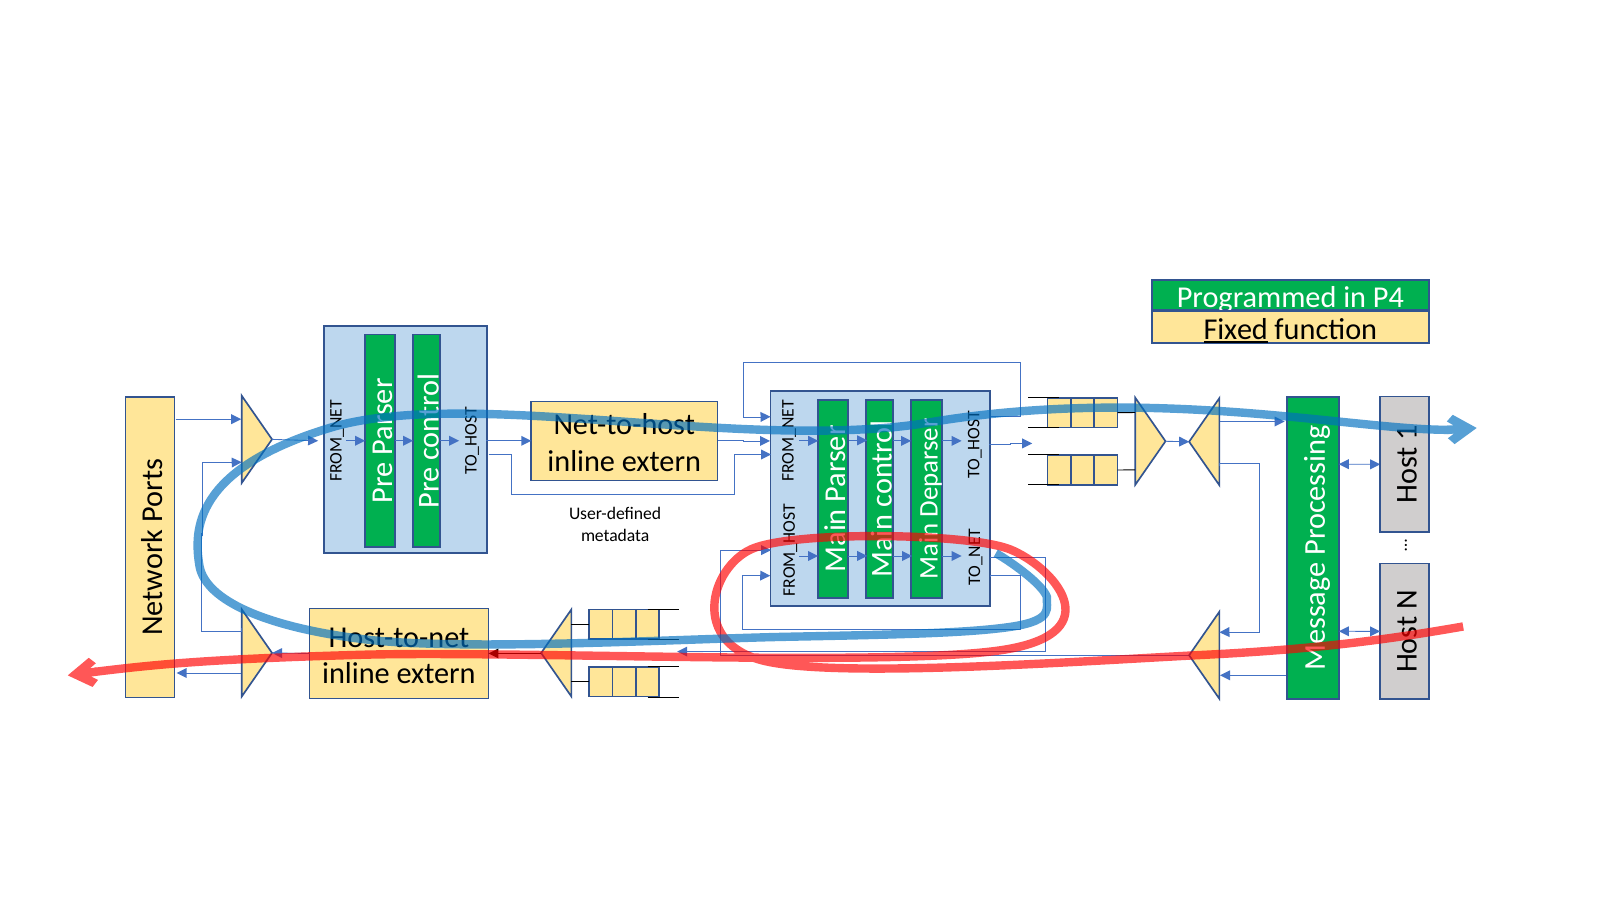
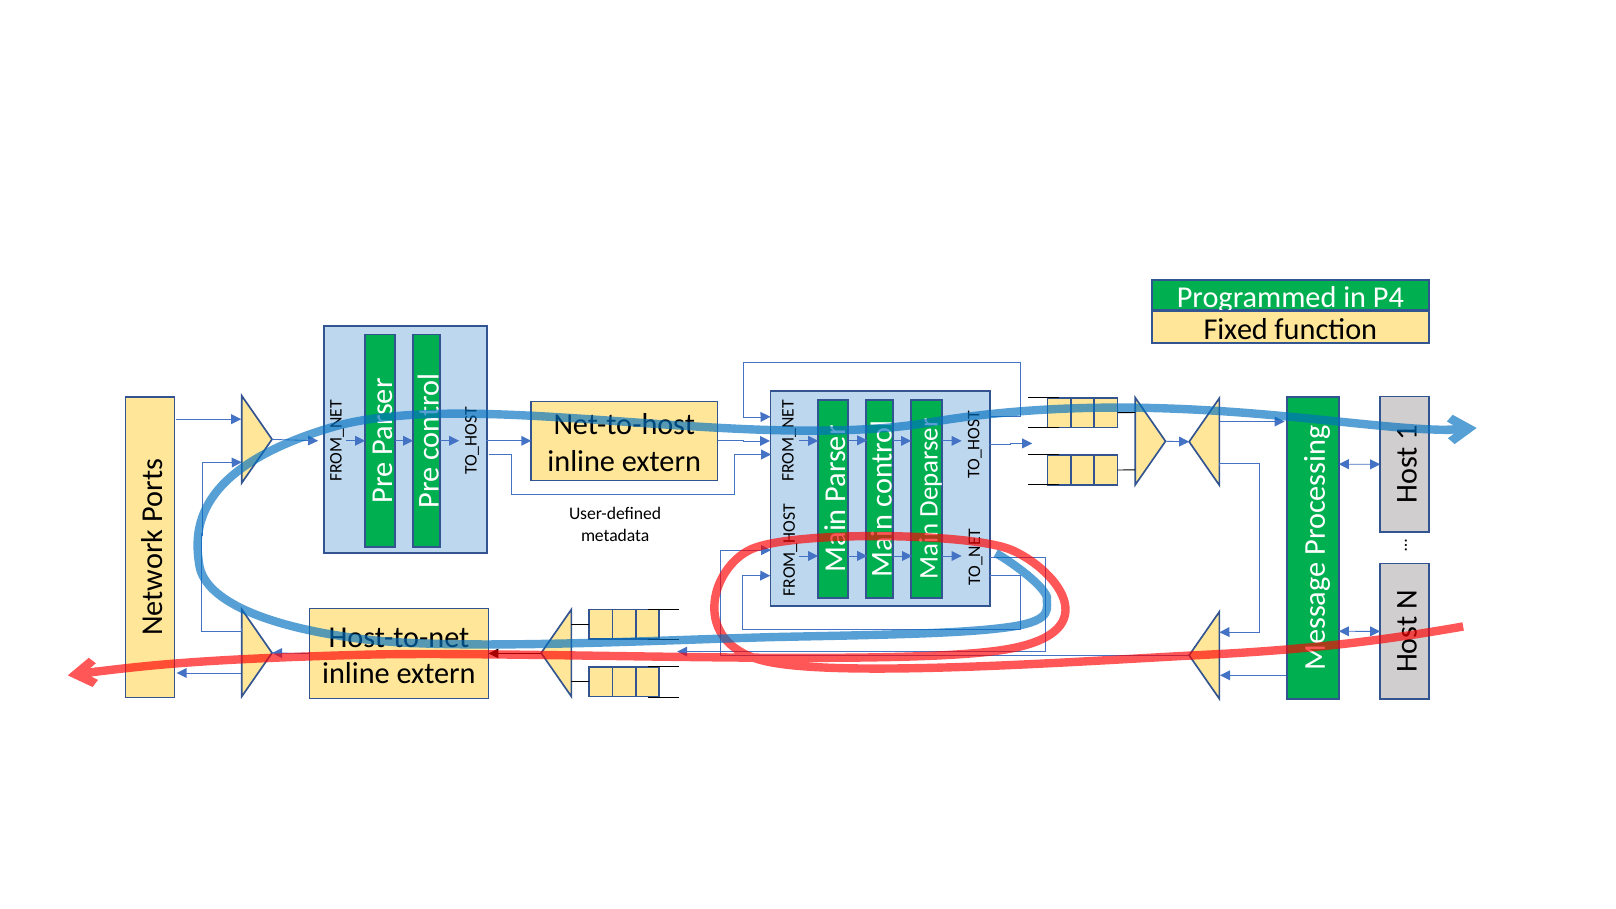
Fixed underline: present -> none
